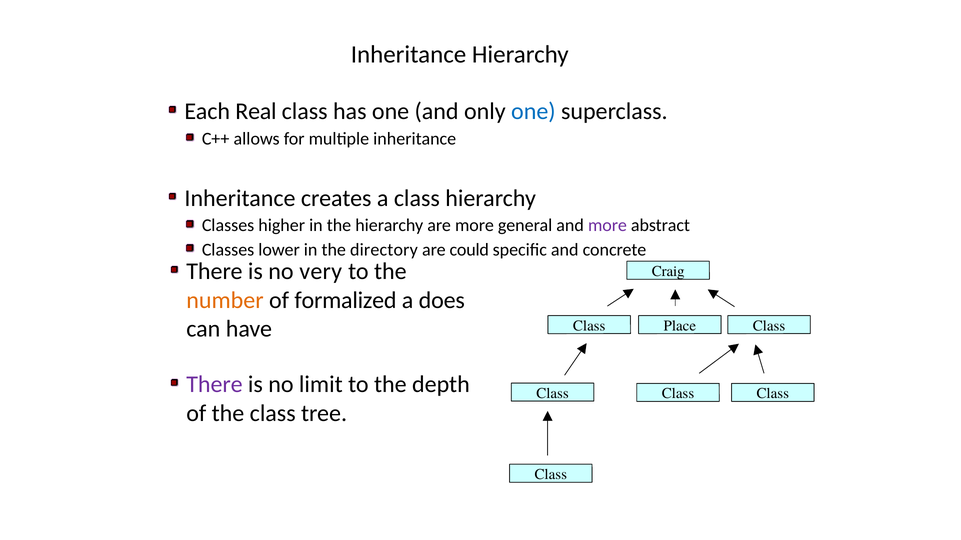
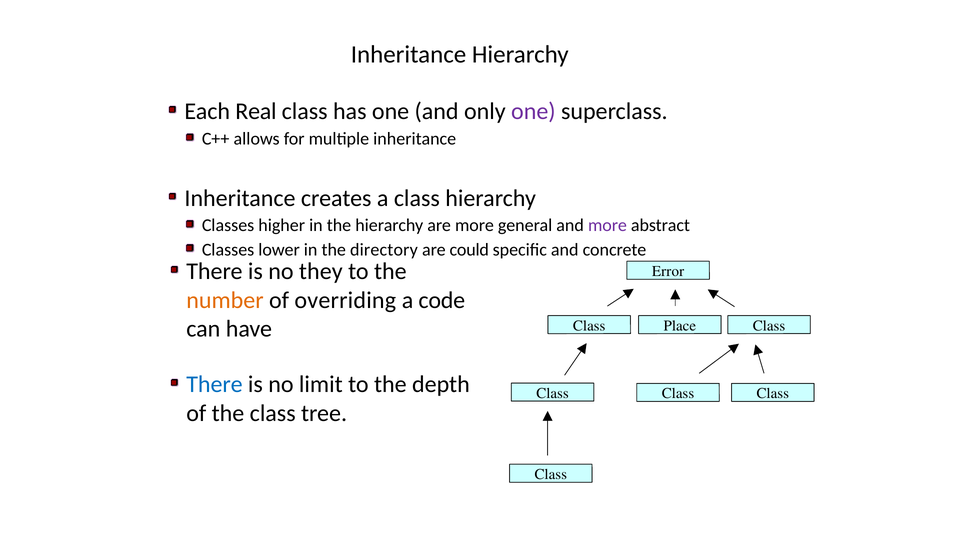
one at (533, 112) colour: blue -> purple
very: very -> they
Craig: Craig -> Error
formalized: formalized -> overriding
does: does -> code
There at (214, 385) colour: purple -> blue
